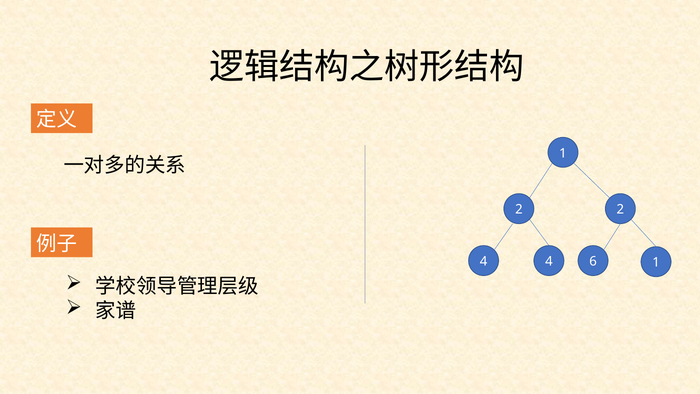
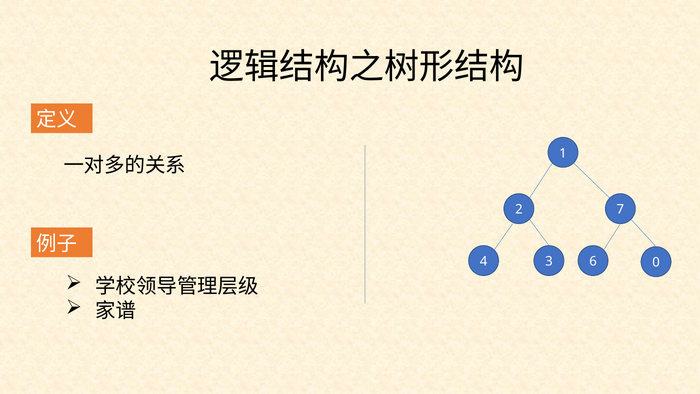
2 2: 2 -> 7
4 4: 4 -> 3
6 1: 1 -> 0
